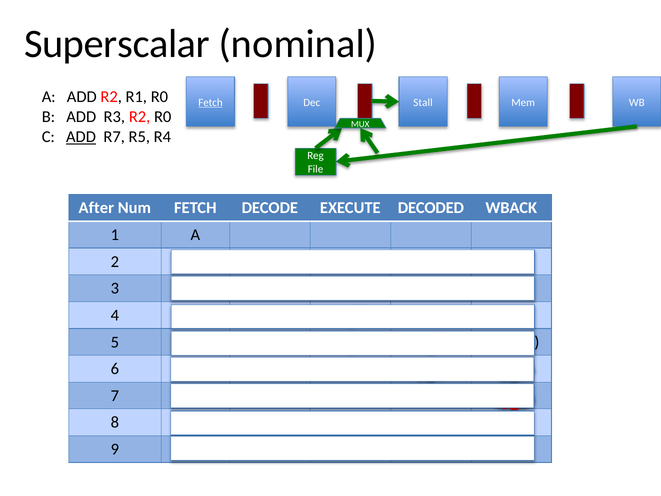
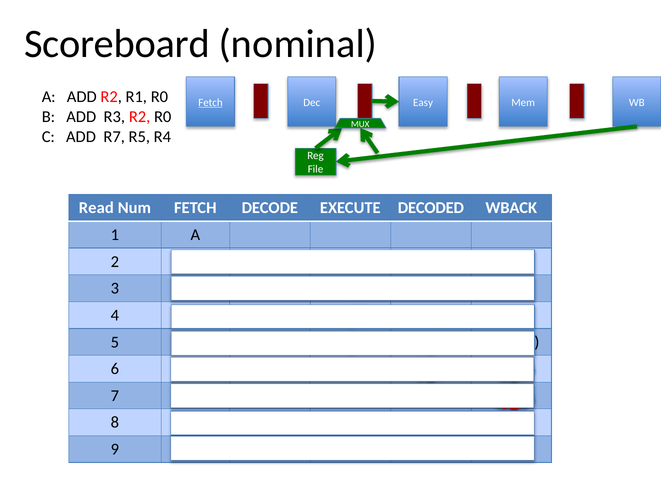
Superscalar: Superscalar -> Scoreboard
Stall: Stall -> Easy
ADD at (81, 137) underline: present -> none
After: After -> Read
